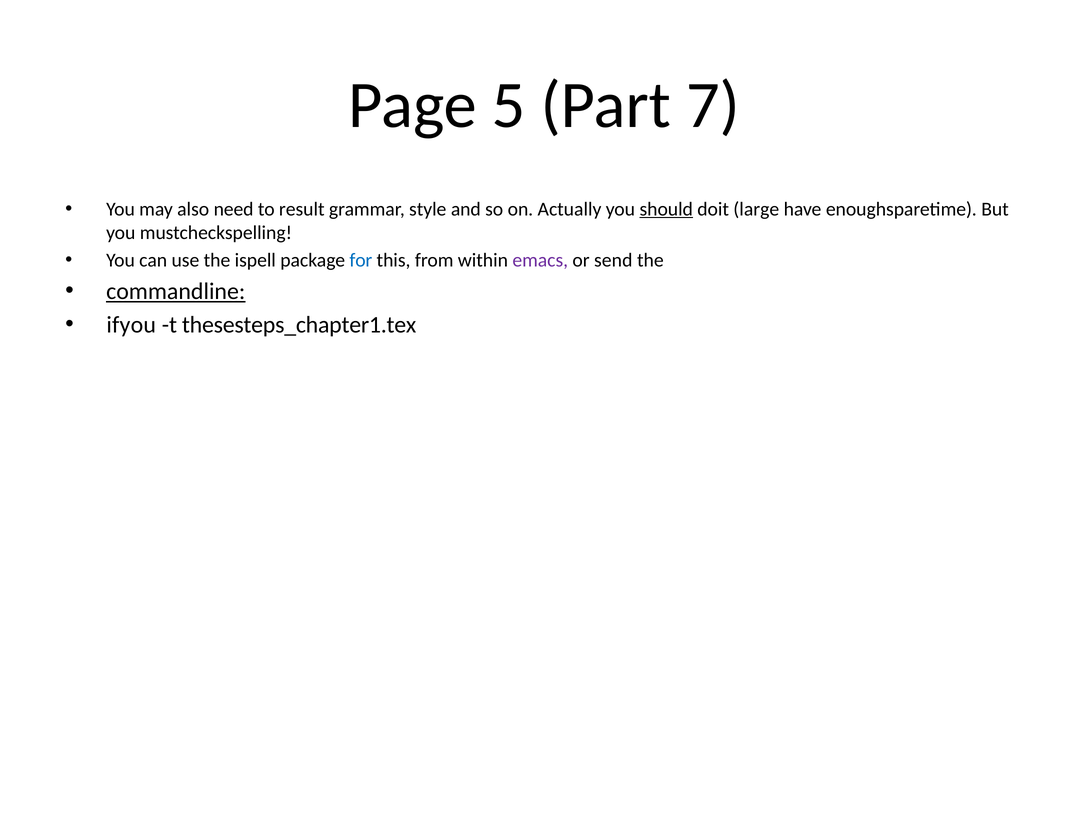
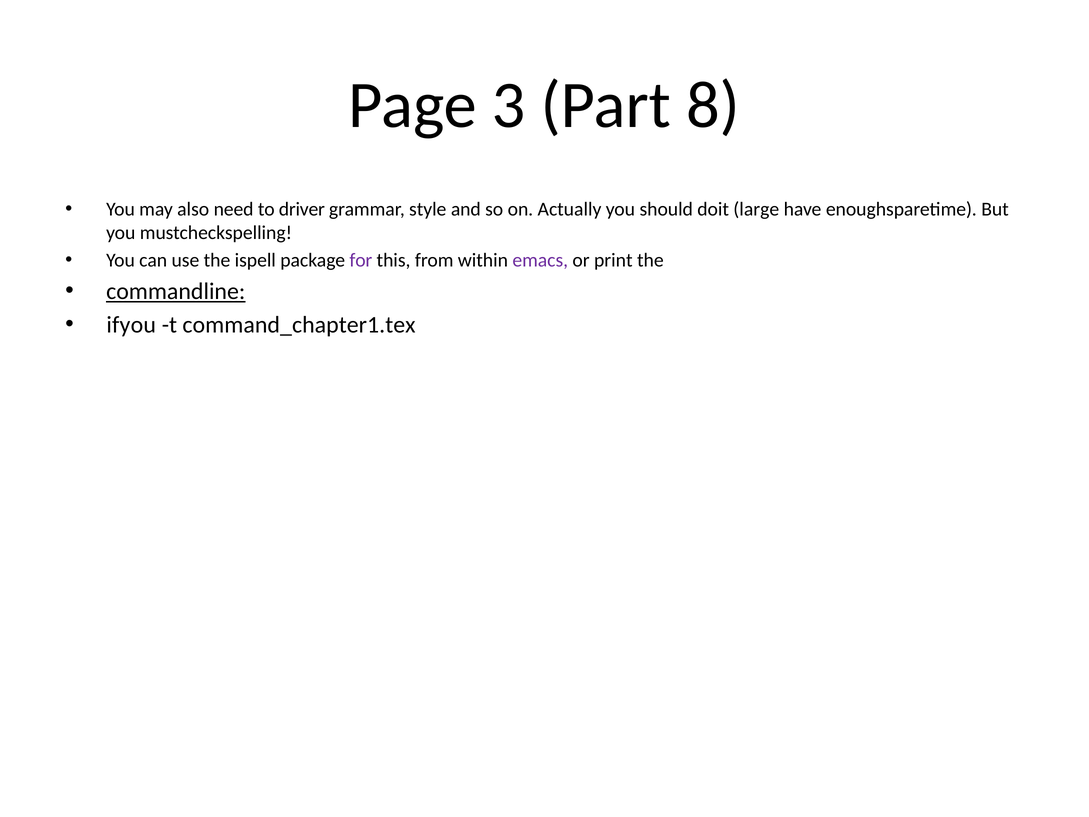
5: 5 -> 3
7: 7 -> 8
result: result -> driver
should underline: present -> none
for colour: blue -> purple
send: send -> print
thesesteps_chapter1.tex: thesesteps_chapter1.tex -> command_chapter1.tex
